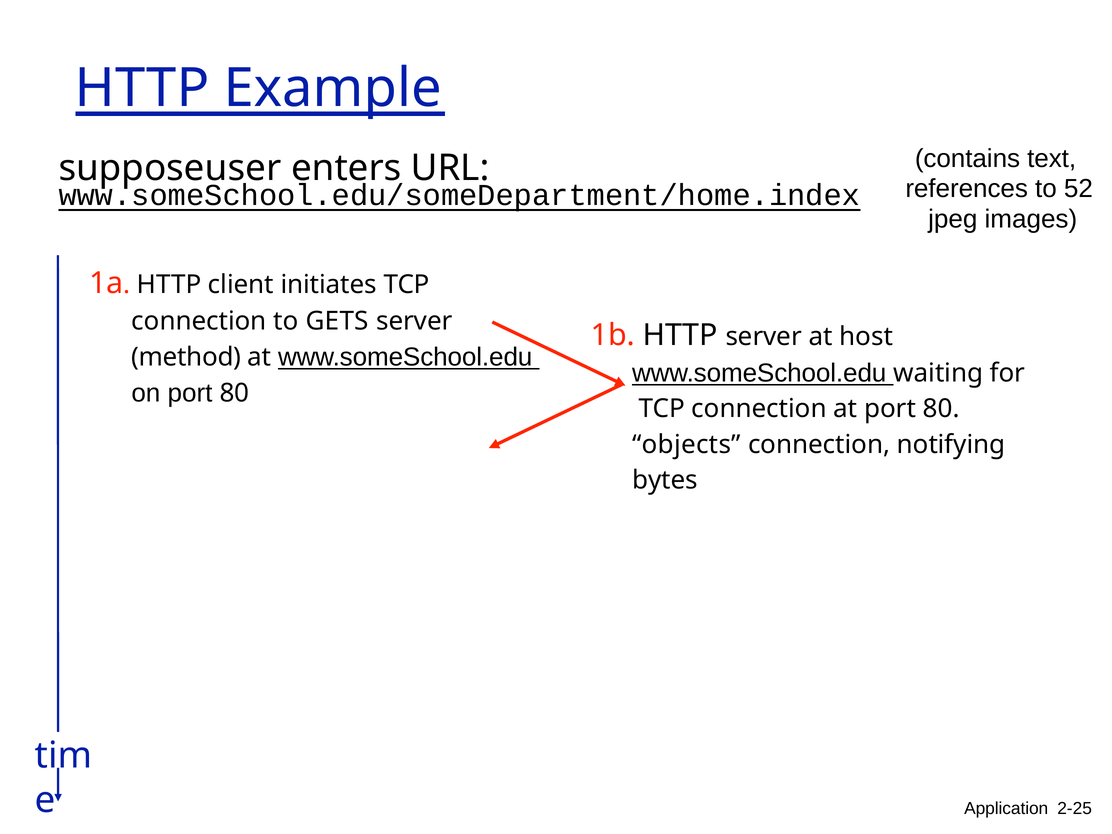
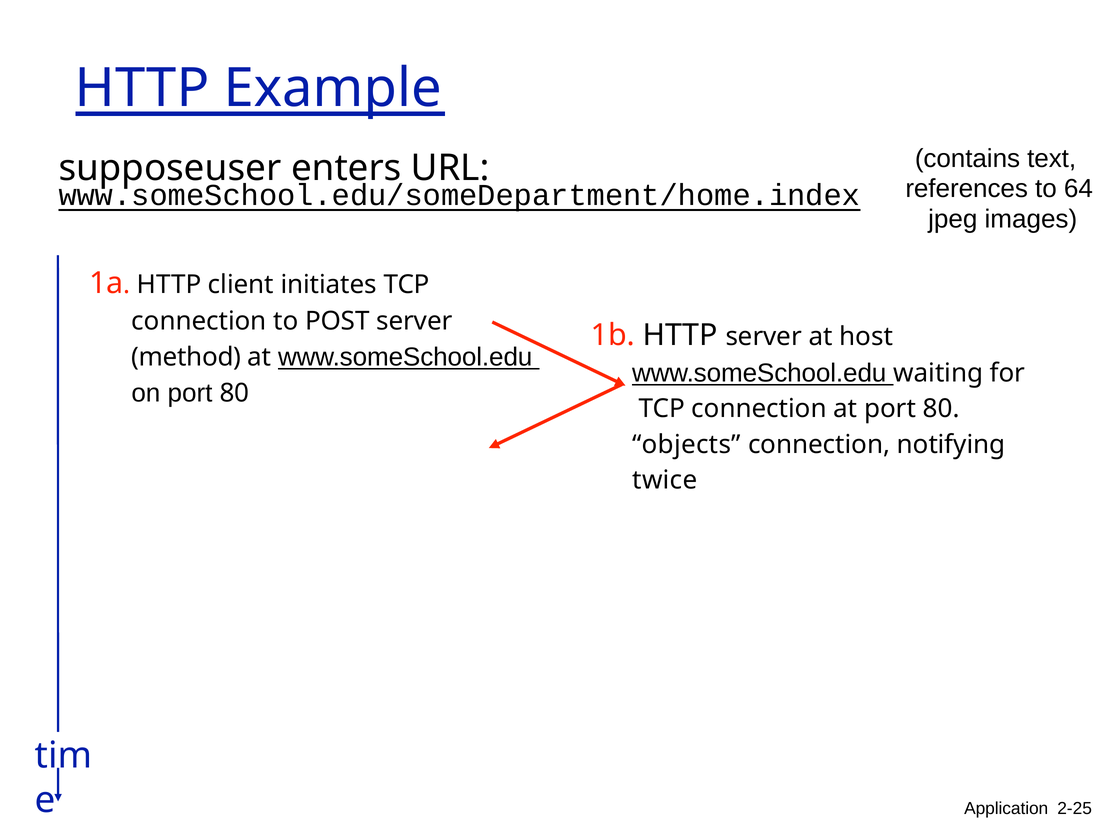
52: 52 -> 64
GETS: GETS -> POST
bytes: bytes -> twice
